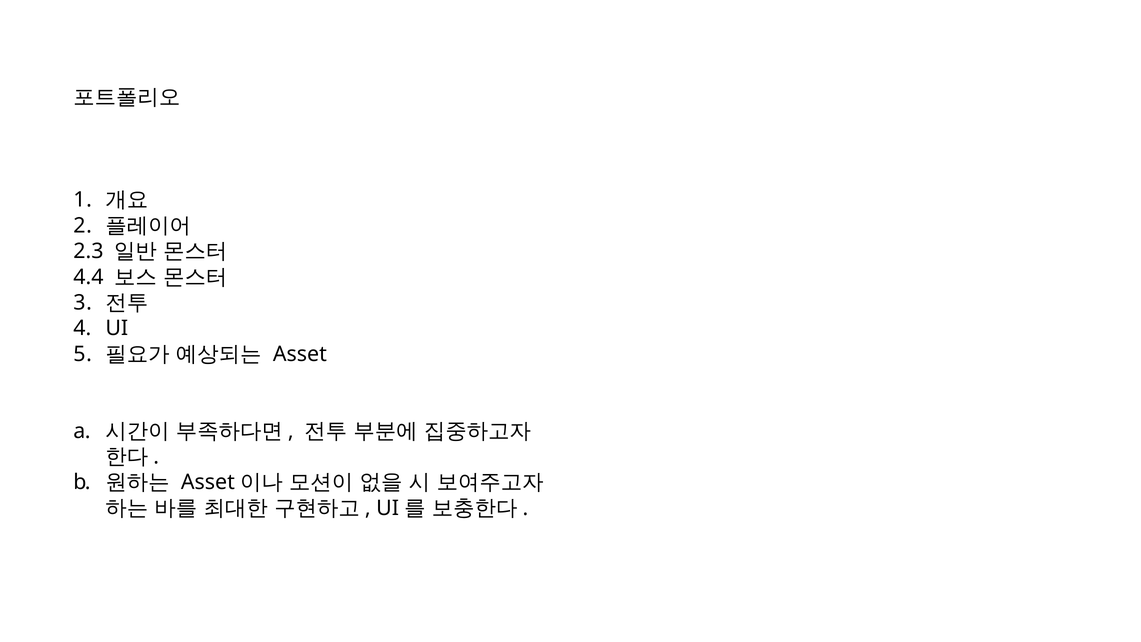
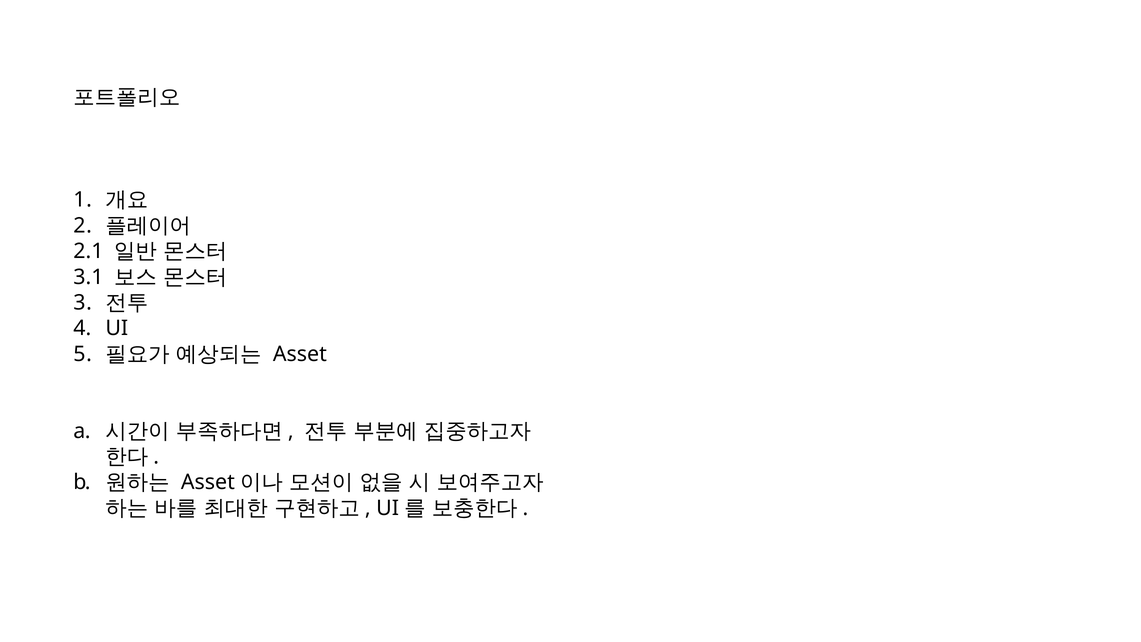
2.3: 2.3 -> 2.1
4.4: 4.4 -> 3.1
